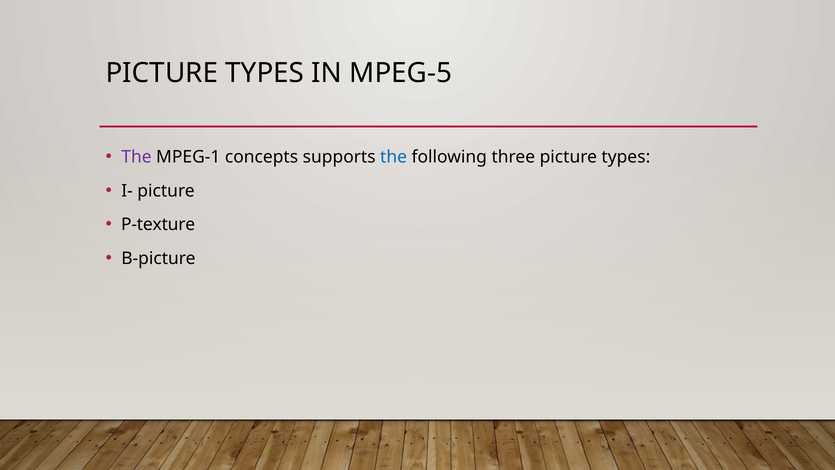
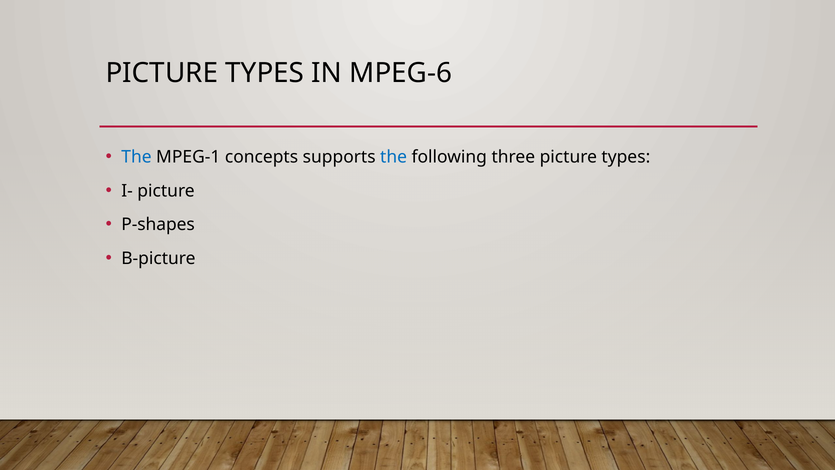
MPEG-5: MPEG-5 -> MPEG-6
The at (136, 157) colour: purple -> blue
P-texture: P-texture -> P-shapes
